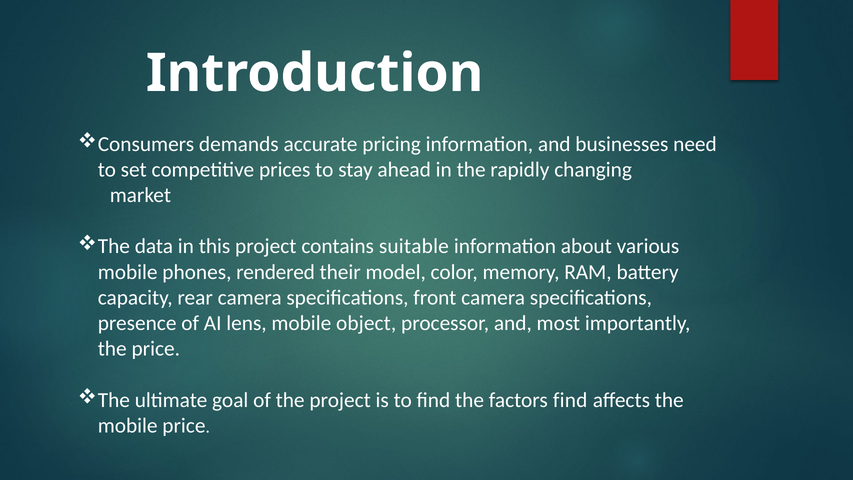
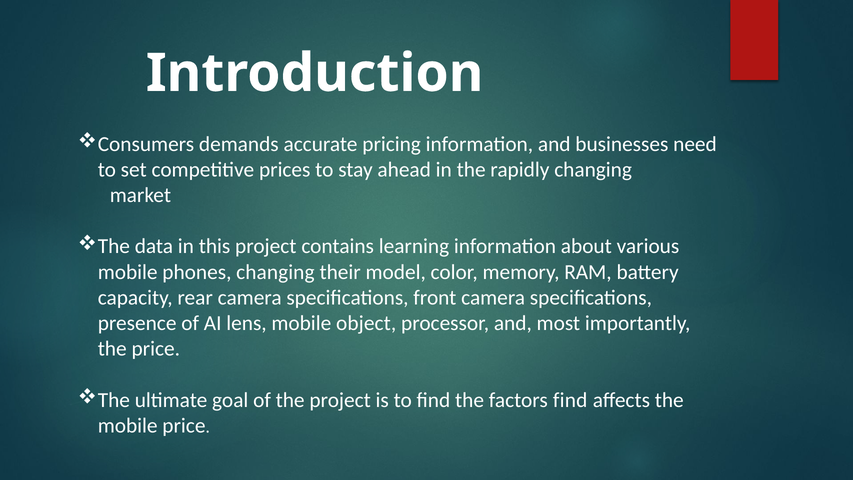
suitable: suitable -> learning
phones rendered: rendered -> changing
